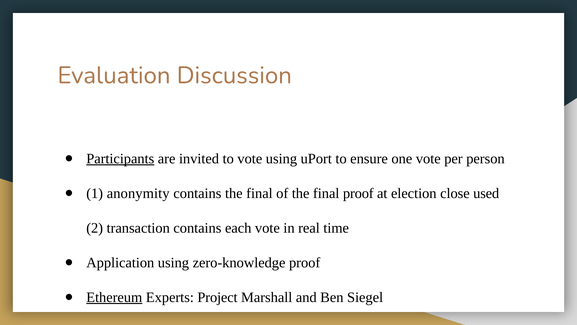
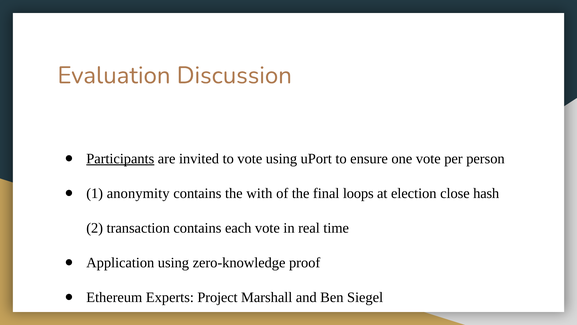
contains the final: final -> with
final proof: proof -> loops
used: used -> hash
Ethereum underline: present -> none
